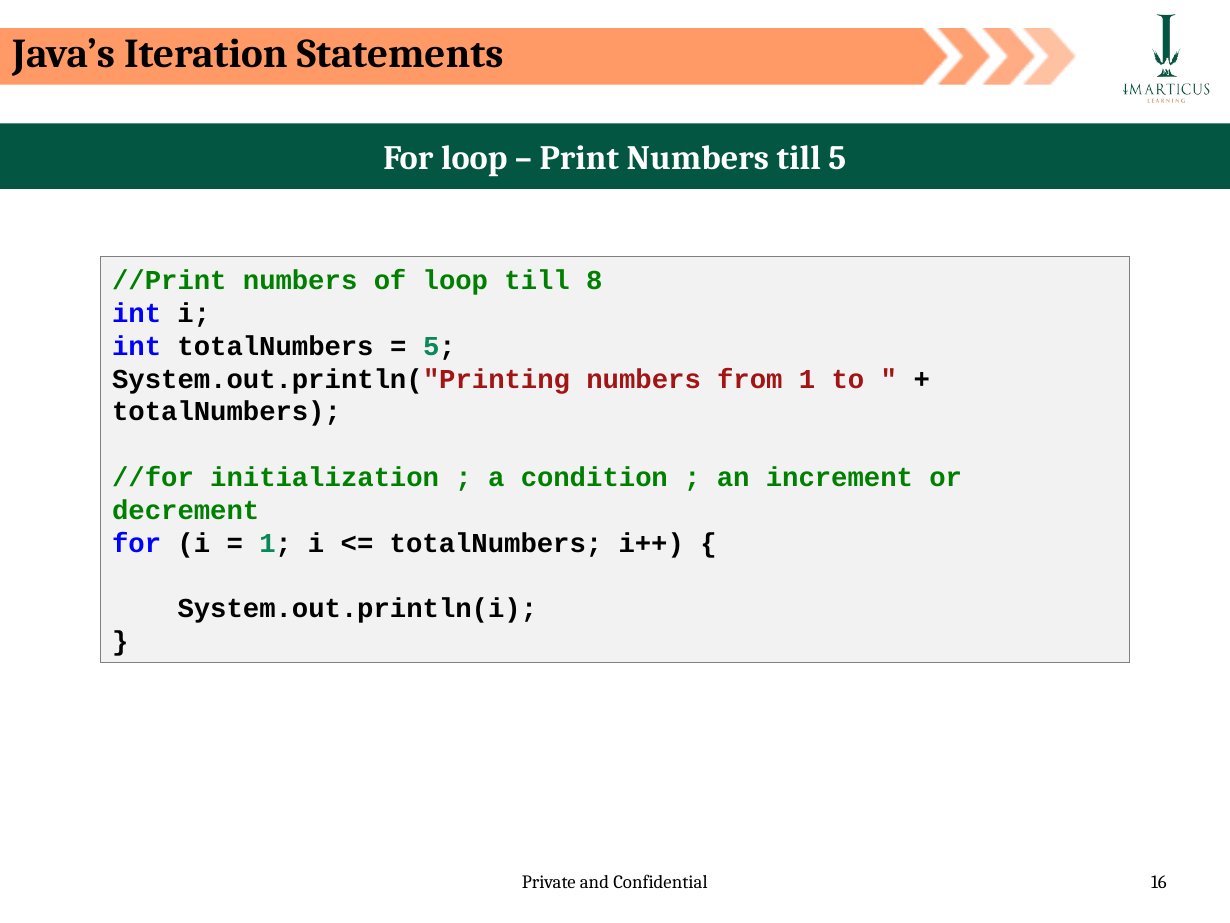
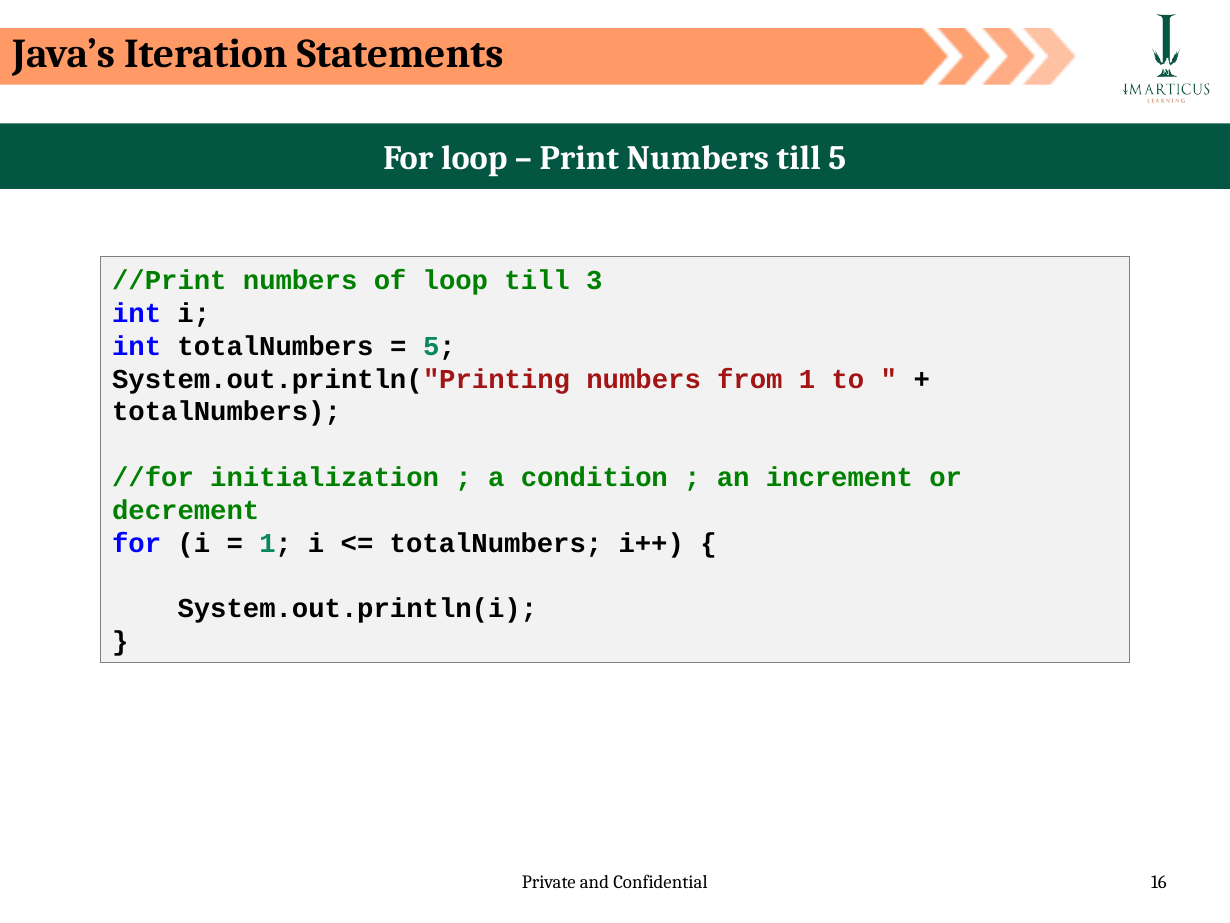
8: 8 -> 3
